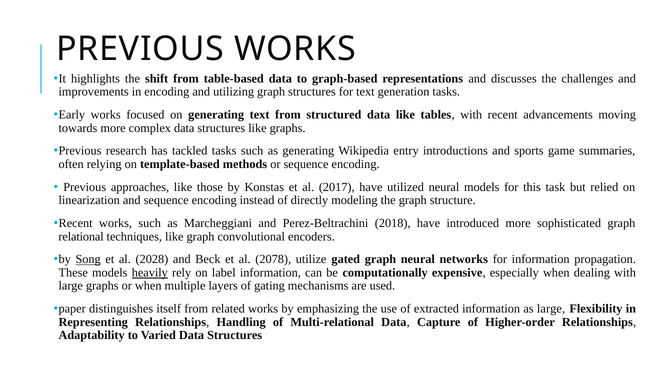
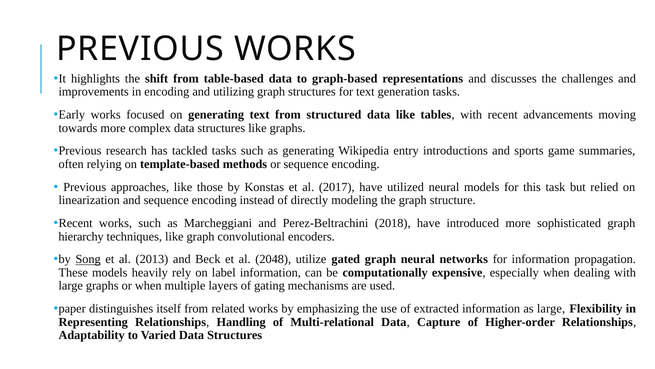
relational: relational -> hierarchy
2028: 2028 -> 2013
2078: 2078 -> 2048
heavily underline: present -> none
